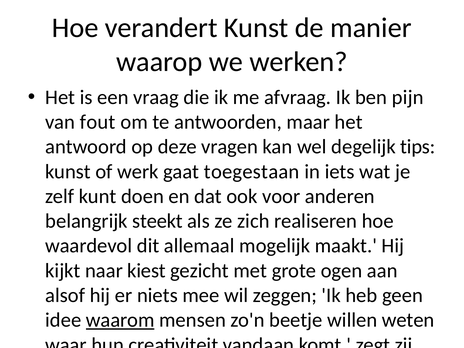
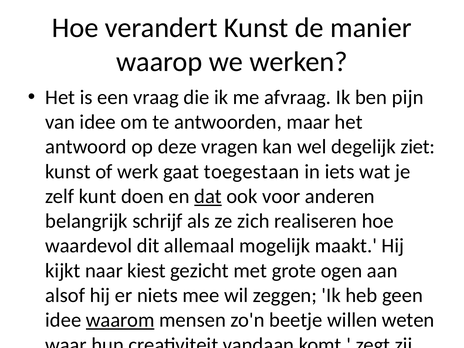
van fout: fout -> idee
tips: tips -> ziet
dat underline: none -> present
steekt: steekt -> schrijf
